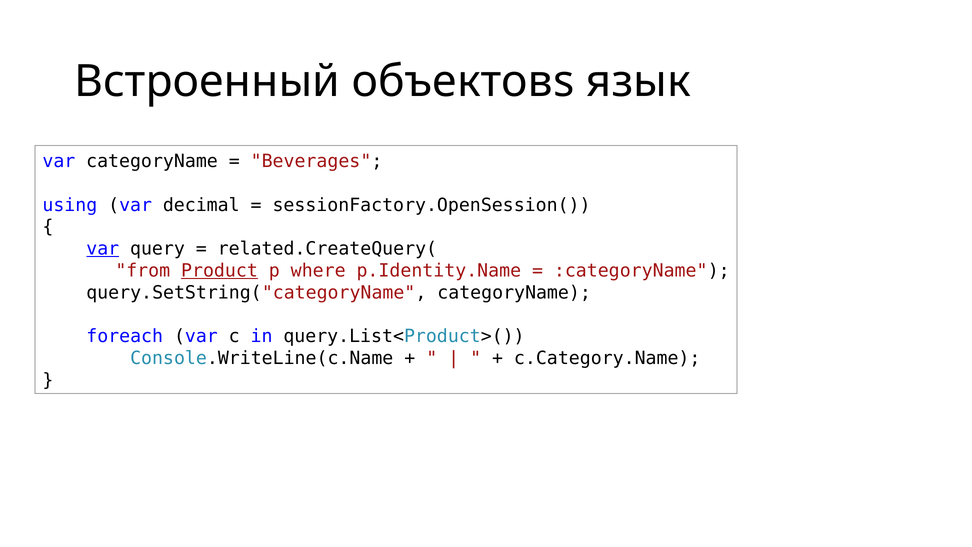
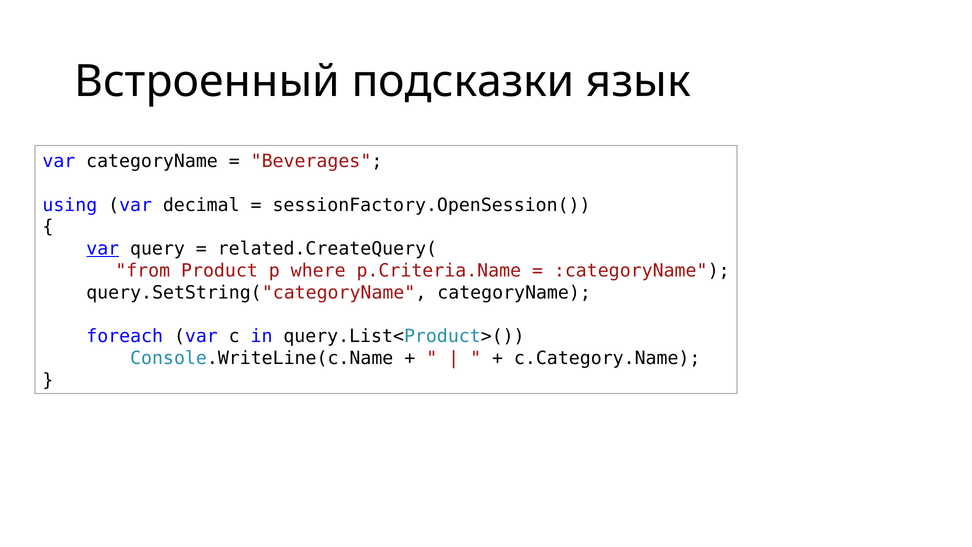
объектовs: объектовs -> подсказки
Product underline: present -> none
p.Identity.Name: p.Identity.Name -> p.Criteria.Name
